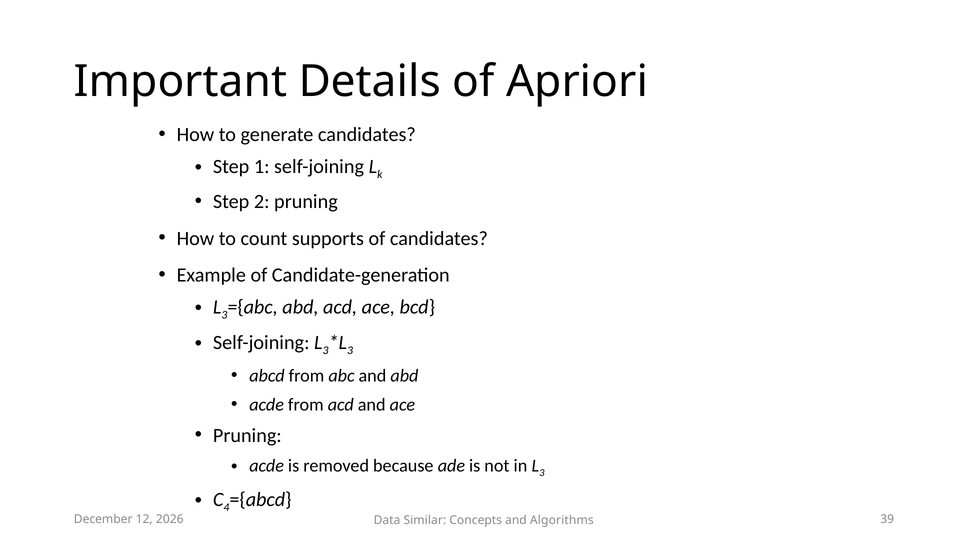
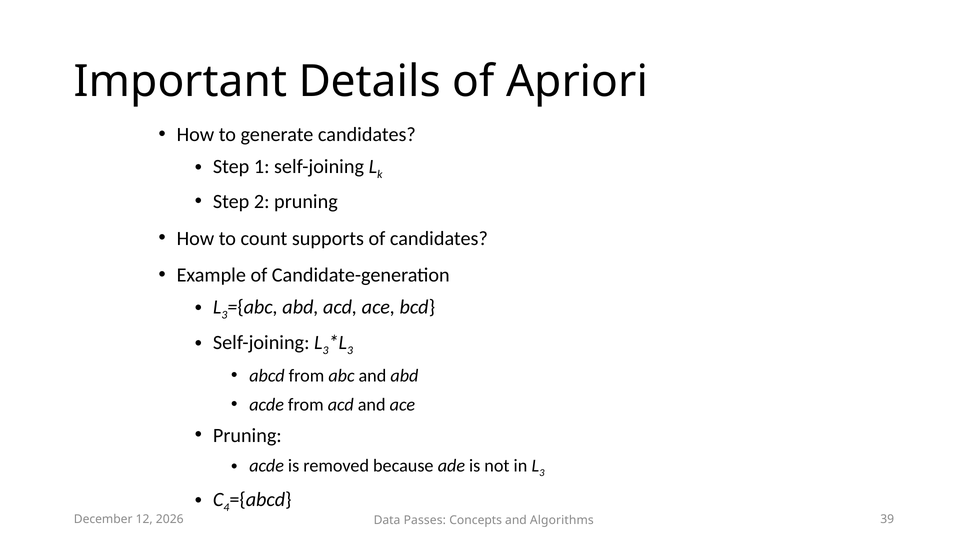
Similar: Similar -> Passes
